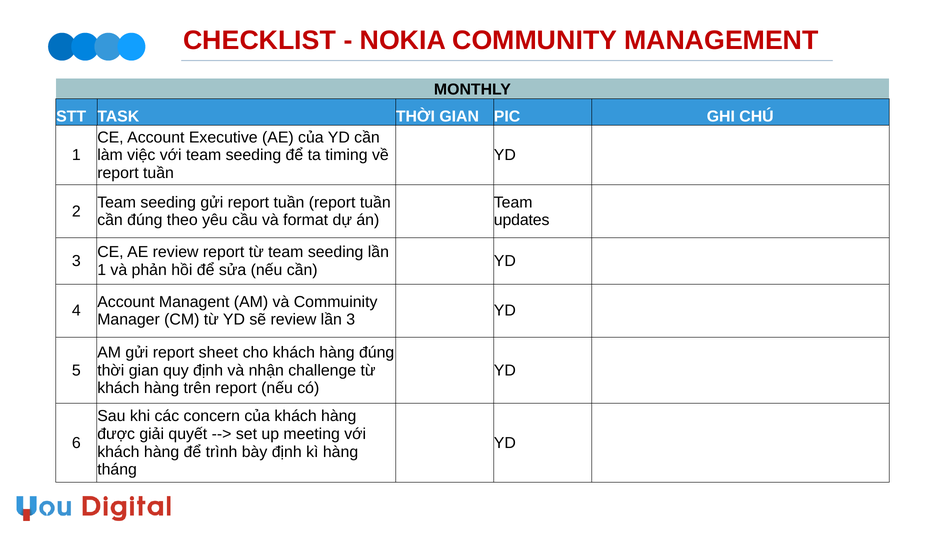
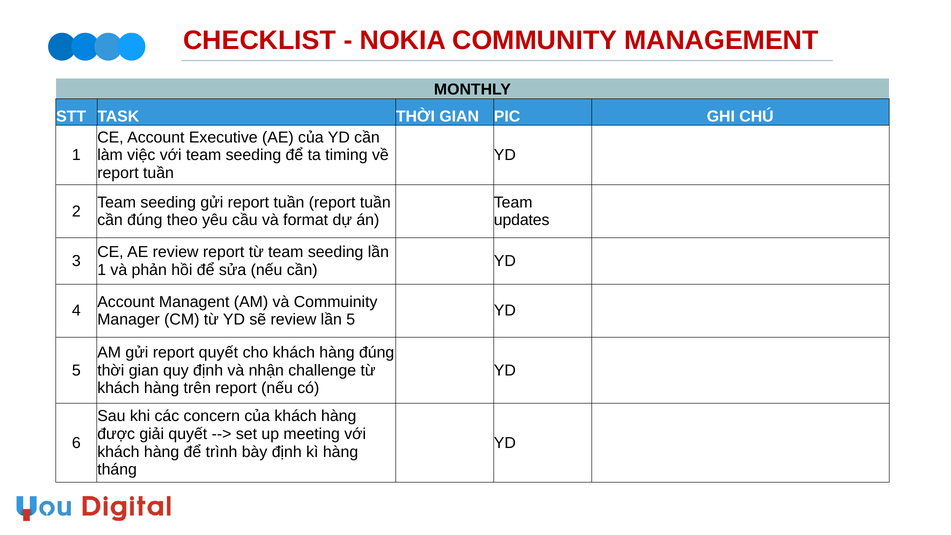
lần 3: 3 -> 5
report sheet: sheet -> quyết
